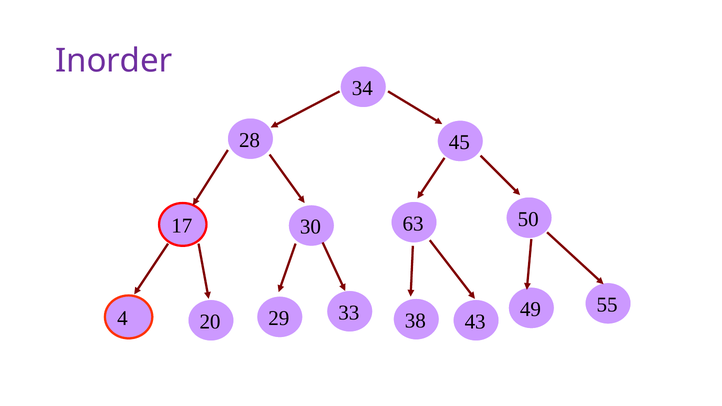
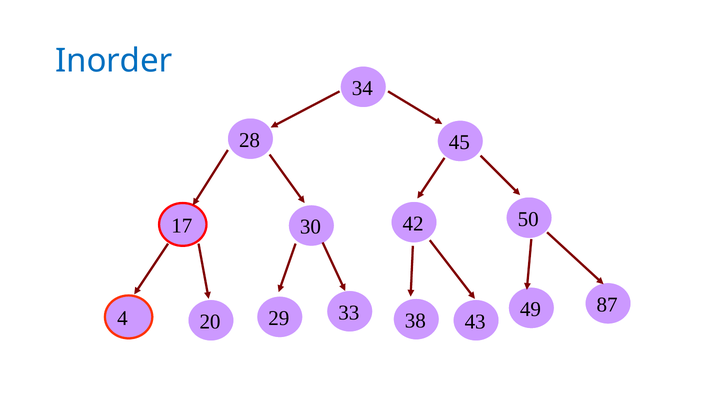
Inorder colour: purple -> blue
63: 63 -> 42
55: 55 -> 87
